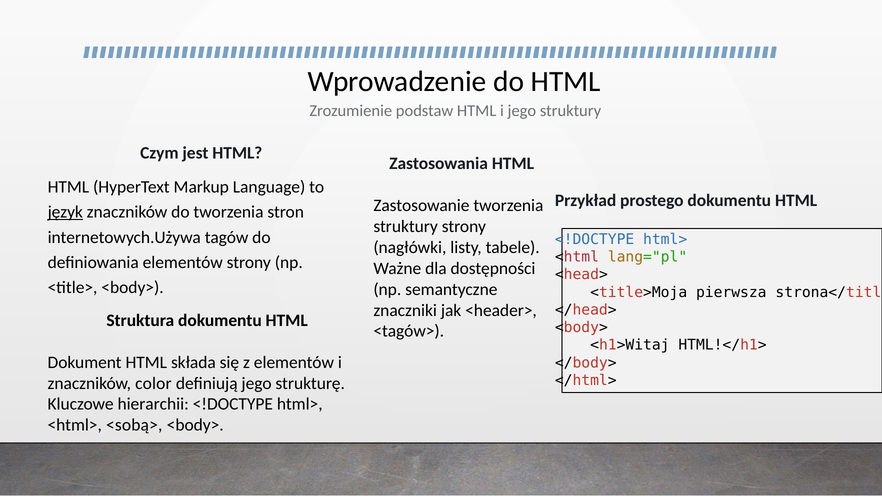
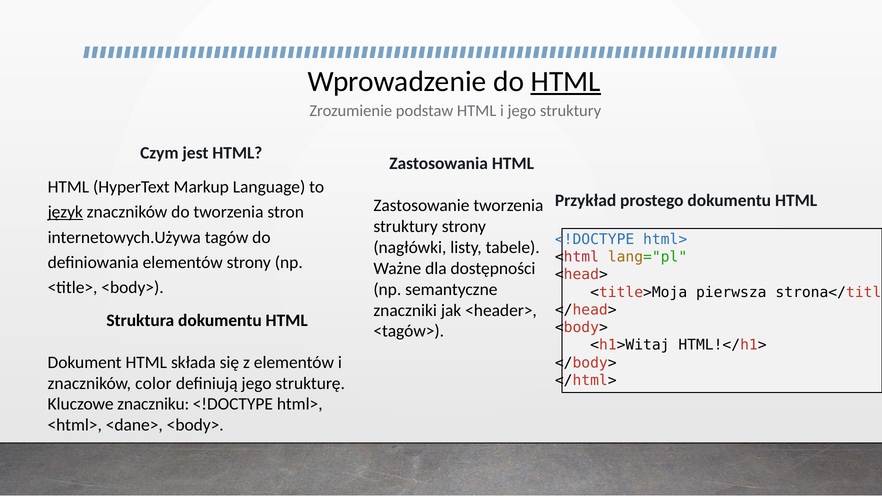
HTML at (566, 81) underline: none -> present
hierarchii: hierarchii -> znaczniku
<sobą>: <sobą> -> <dane>
